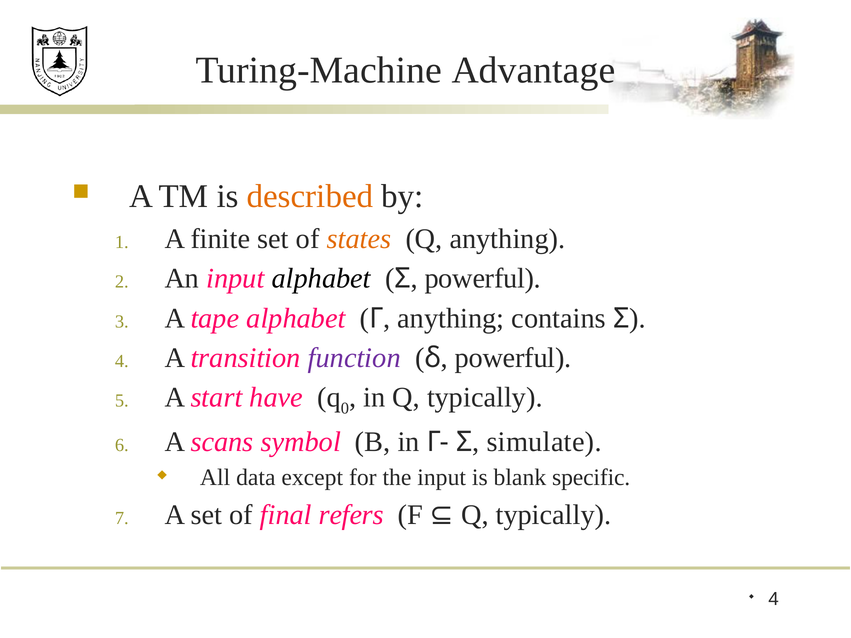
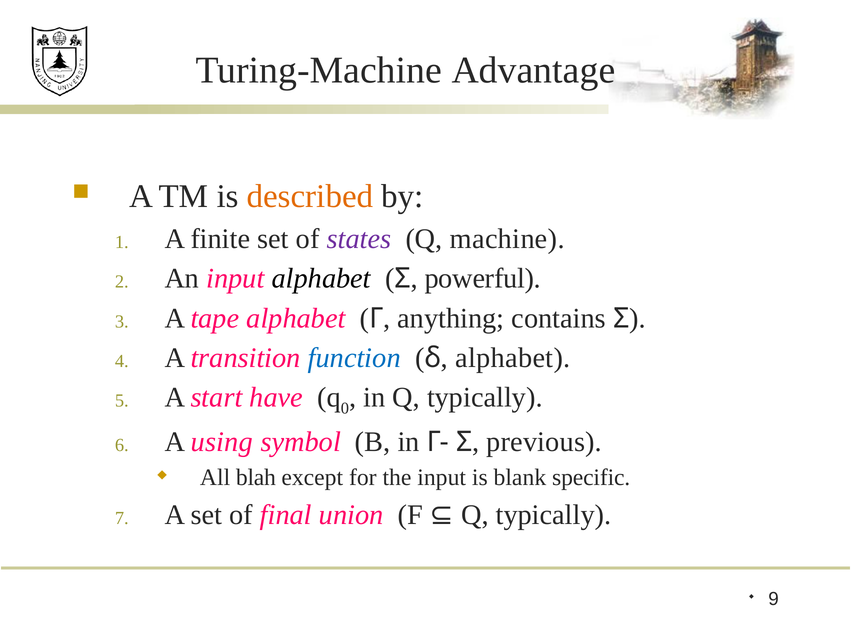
states colour: orange -> purple
Q anything: anything -> machine
function colour: purple -> blue
powerful at (513, 358): powerful -> alphabet
scans: scans -> using
simulate: simulate -> previous
data: data -> blah
refers: refers -> union
4 at (774, 599): 4 -> 9
